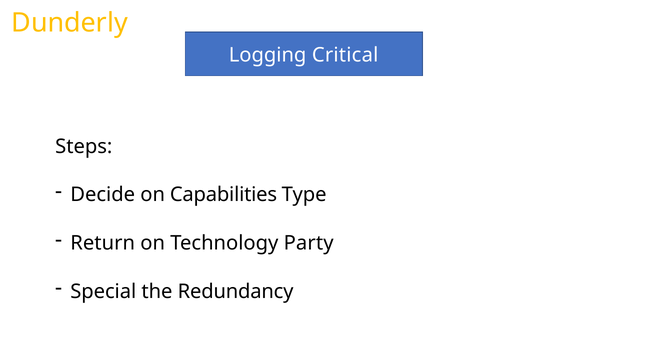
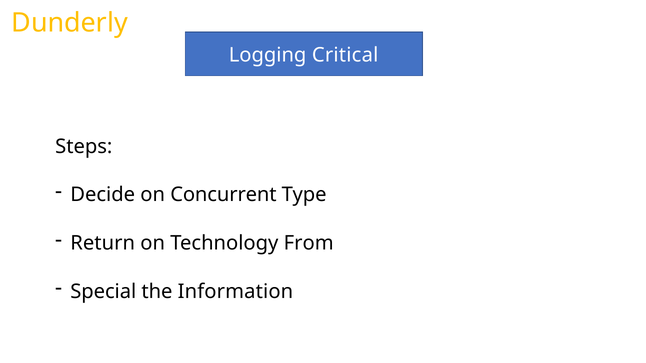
Capabilities: Capabilities -> Concurrent
Party: Party -> From
Redundancy: Redundancy -> Information
